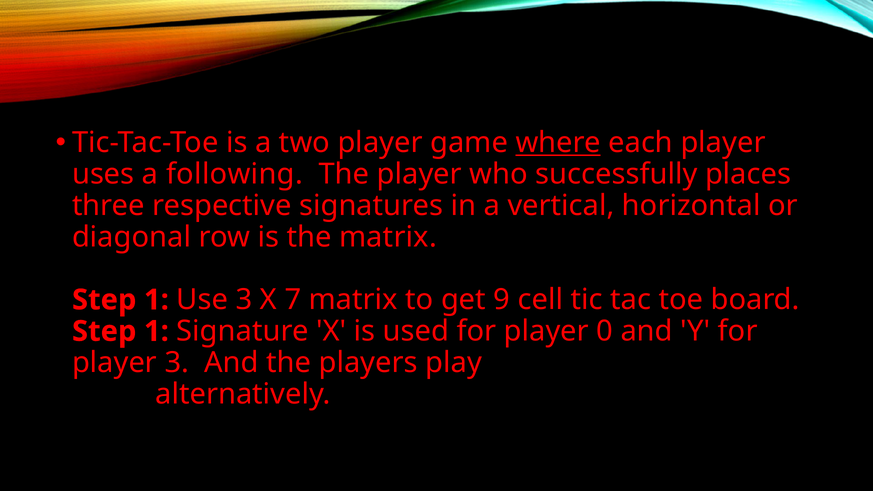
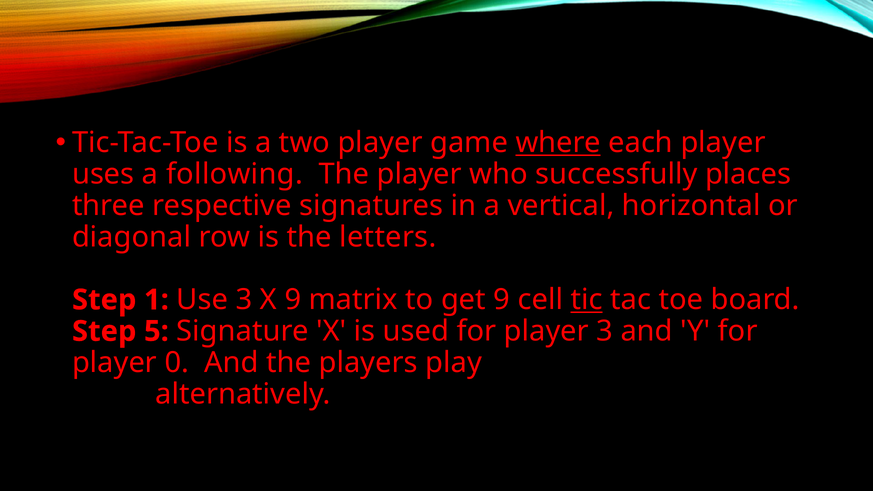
the matrix: matrix -> letters
X 7: 7 -> 9
tic underline: none -> present
1 at (156, 331): 1 -> 5
player 0: 0 -> 3
player 3: 3 -> 0
